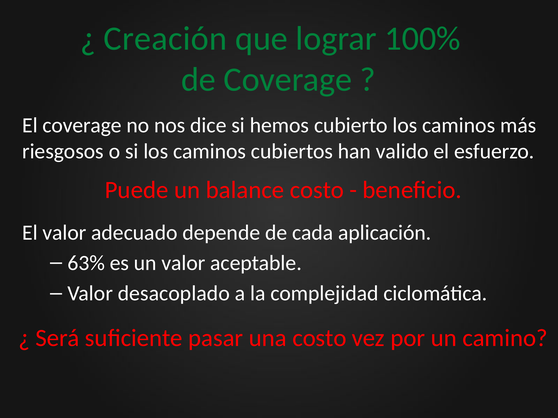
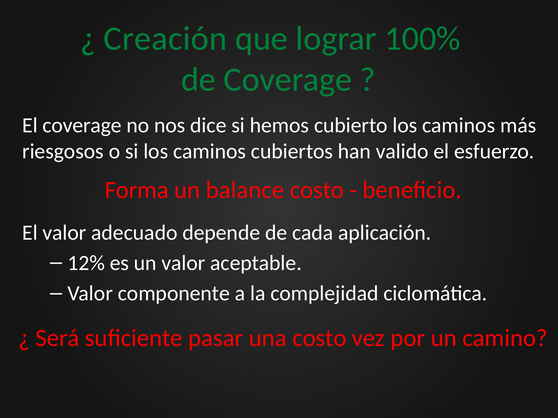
Puede: Puede -> Forma
63%: 63% -> 12%
desacoplado: desacoplado -> componente
